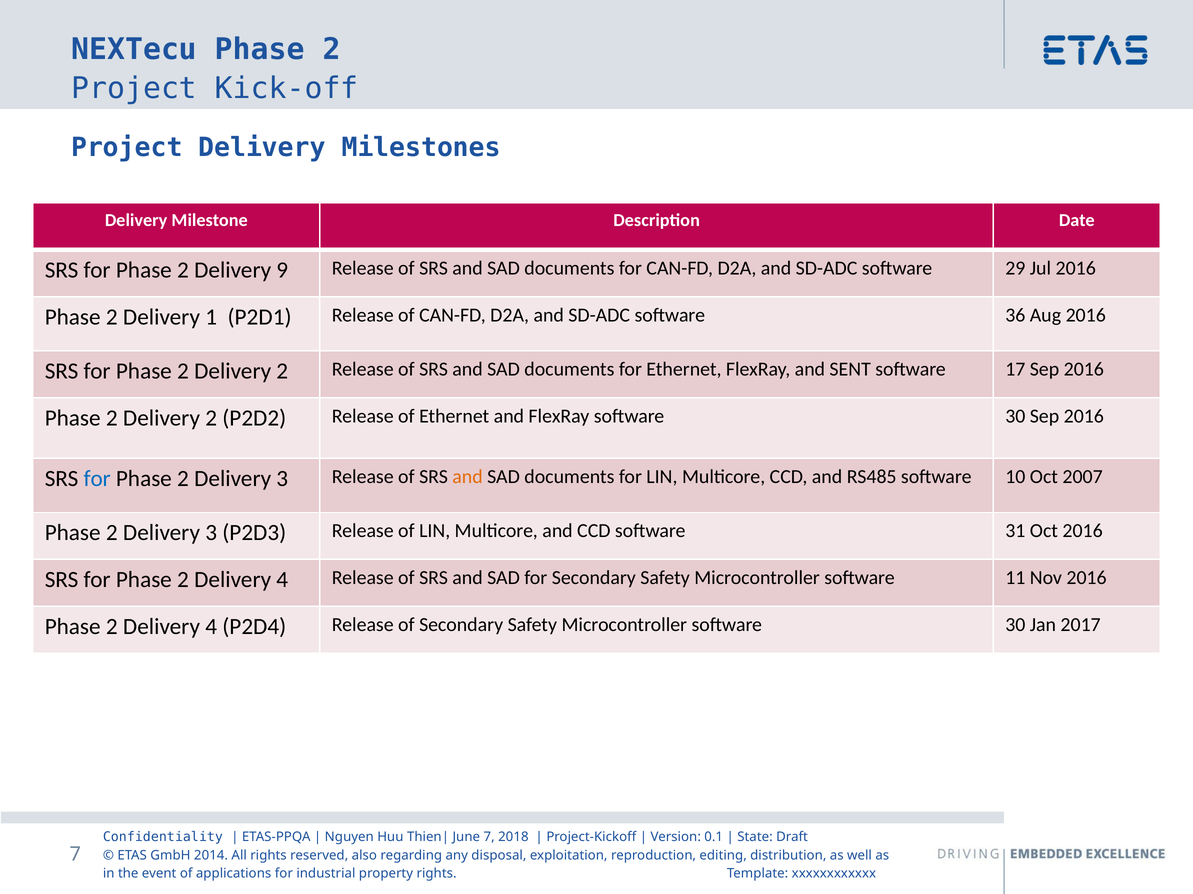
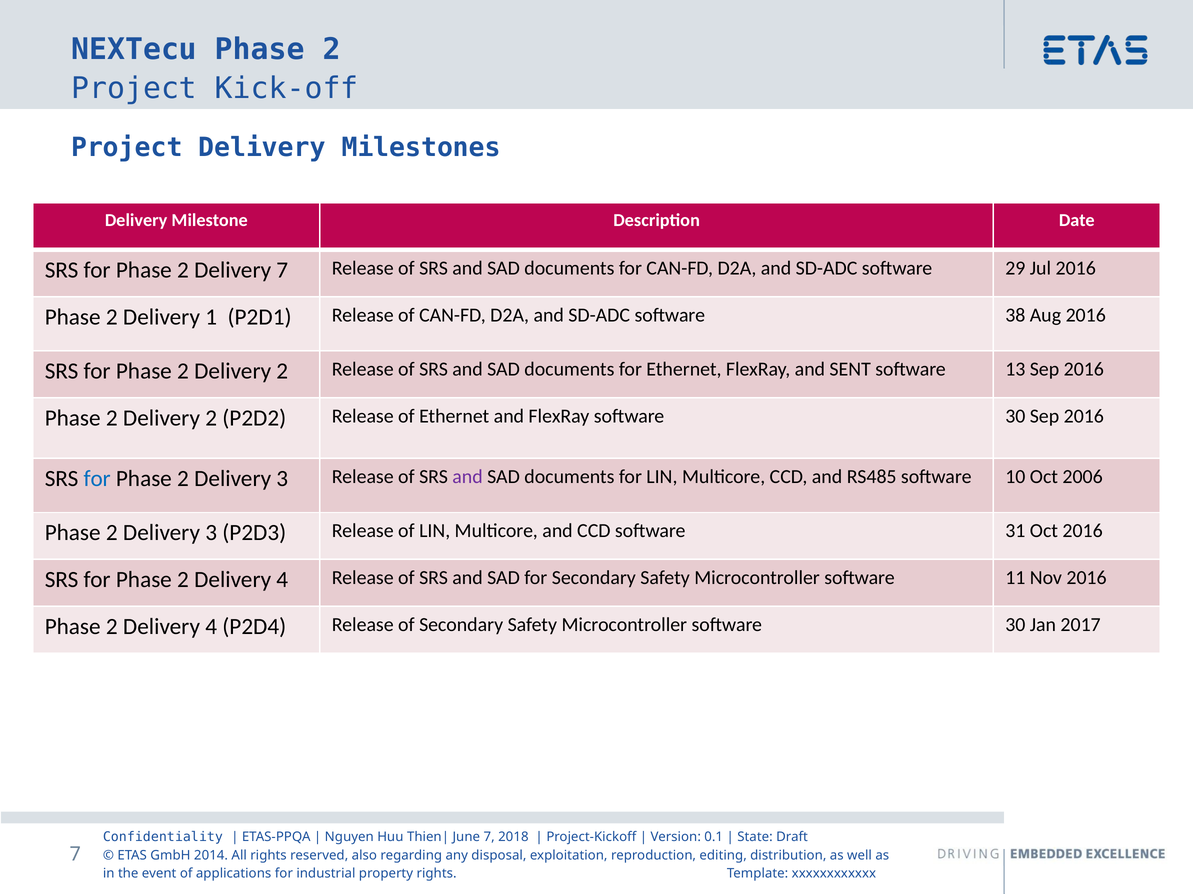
Delivery 9: 9 -> 7
36: 36 -> 38
17: 17 -> 13
and at (468, 477) colour: orange -> purple
2007: 2007 -> 2006
